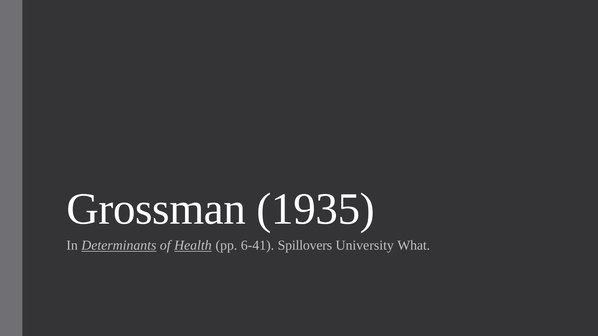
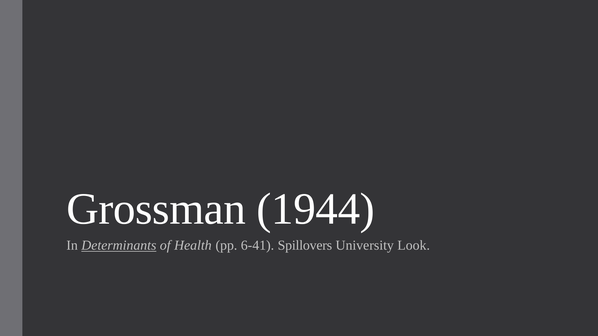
1935: 1935 -> 1944
Health underline: present -> none
What: What -> Look
